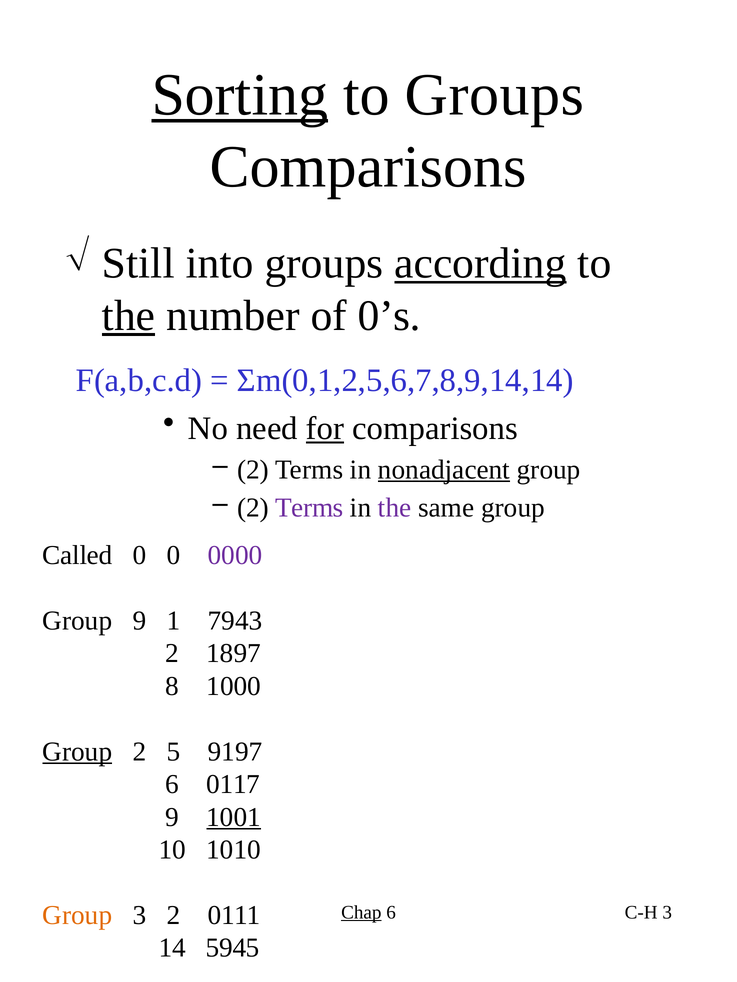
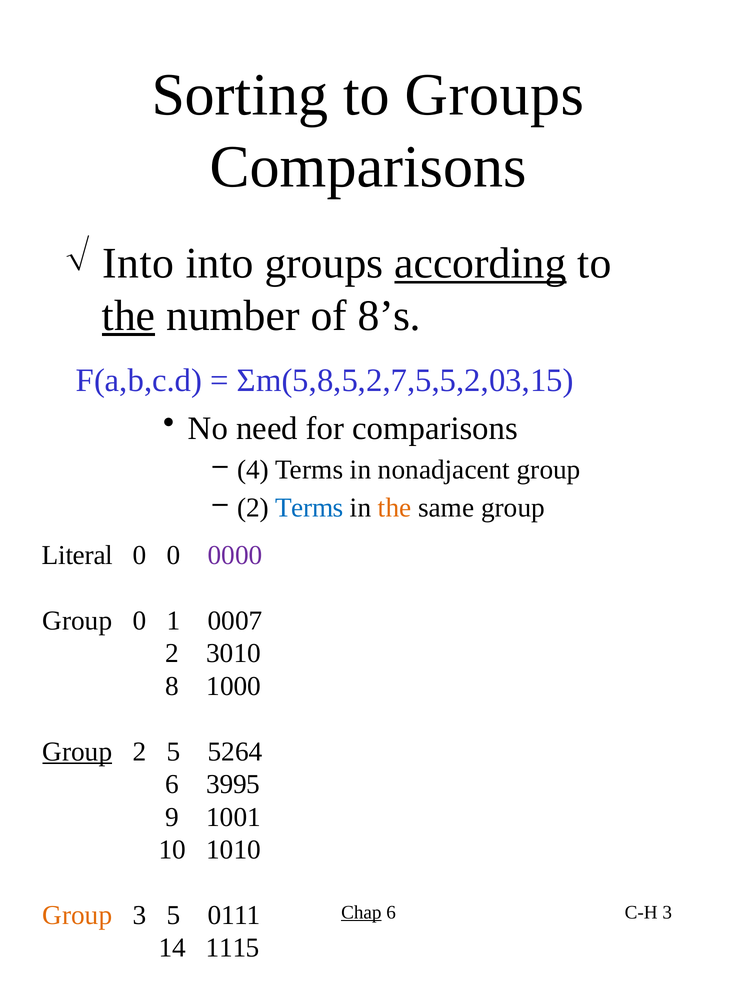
Sorting underline: present -> none
Still at (138, 263): Still -> Into
0’s: 0’s -> 8’s
Σm(0,1,2,5,6,7,8,9,14,14: Σm(0,1,2,5,6,7,8,9,14,14 -> Σm(5,8,5,2,7,5,5,2,03,15
for underline: present -> none
2 at (253, 470): 2 -> 4
nonadjacent underline: present -> none
Terms at (309, 508) colour: purple -> blue
the at (395, 508) colour: purple -> orange
Called: Called -> Literal
Group 9: 9 -> 0
7943: 7943 -> 0007
1897: 1897 -> 3010
9197: 9197 -> 5264
0117: 0117 -> 3995
1001 underline: present -> none
3 2: 2 -> 5
5945: 5945 -> 1115
